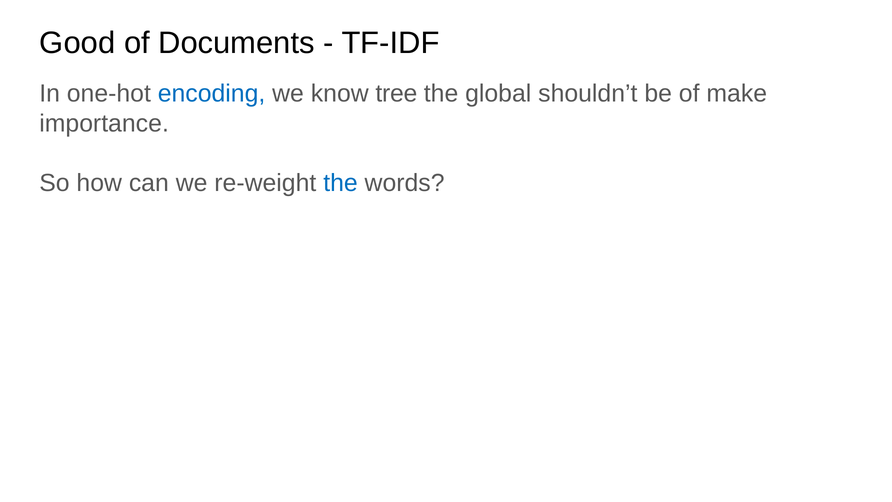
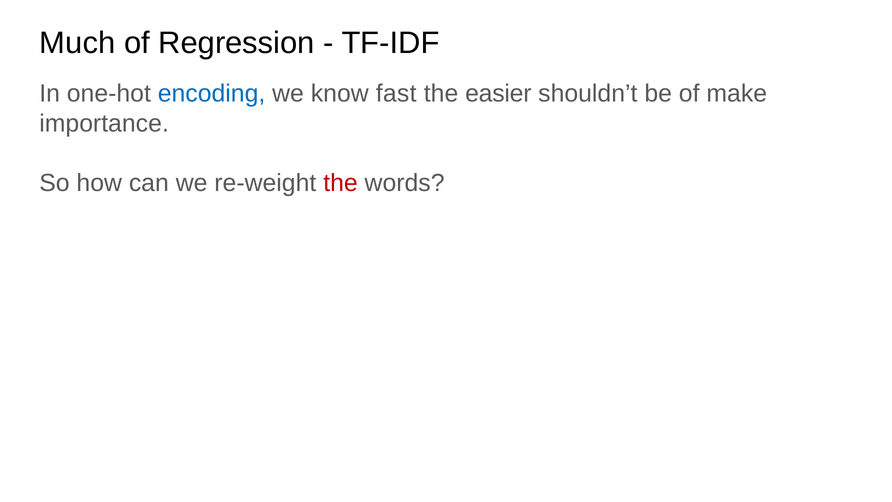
Good: Good -> Much
Documents: Documents -> Regression
tree: tree -> fast
global: global -> easier
the at (340, 183) colour: blue -> red
